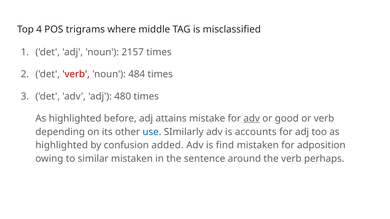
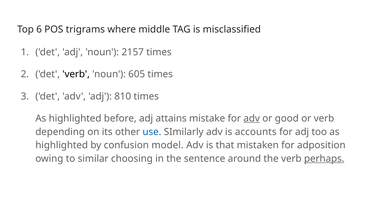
4: 4 -> 6
verb at (76, 74) colour: red -> black
484: 484 -> 605
480: 480 -> 810
added: added -> model
find: find -> that
similar mistaken: mistaken -> choosing
perhaps underline: none -> present
